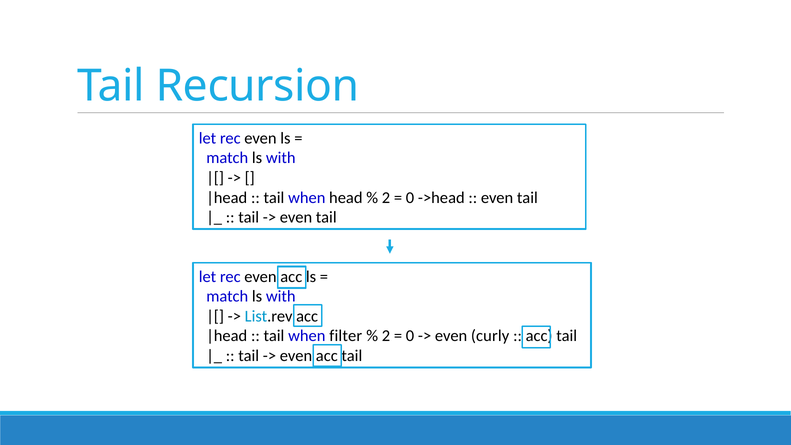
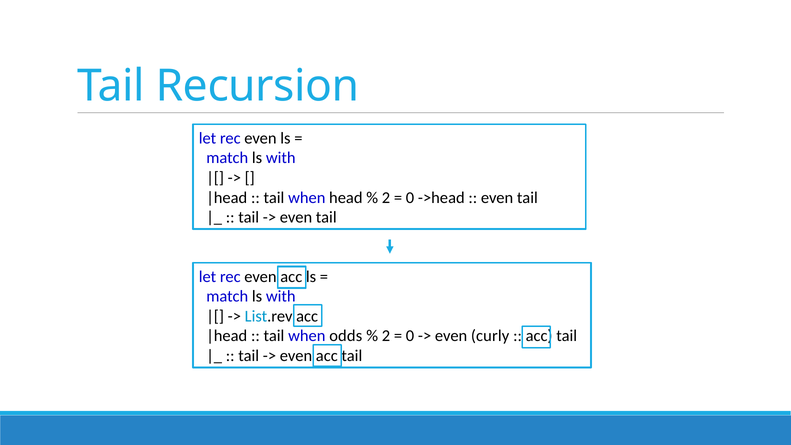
filter: filter -> odds
